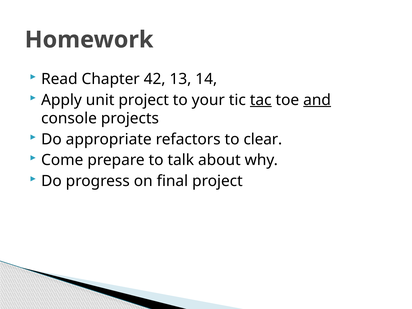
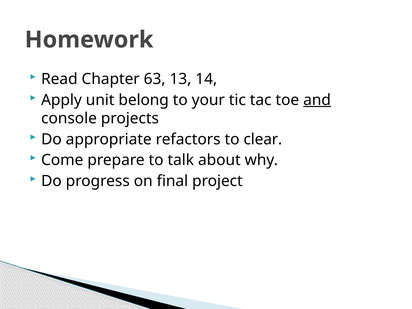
42: 42 -> 63
unit project: project -> belong
tac underline: present -> none
